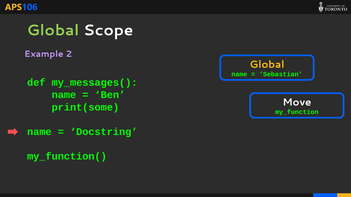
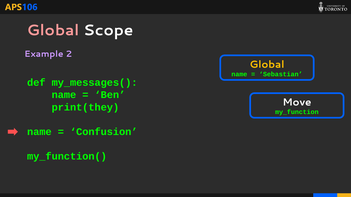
Global at (53, 30) colour: light green -> pink
print(some: print(some -> print(they
Docstring: Docstring -> Confusion
